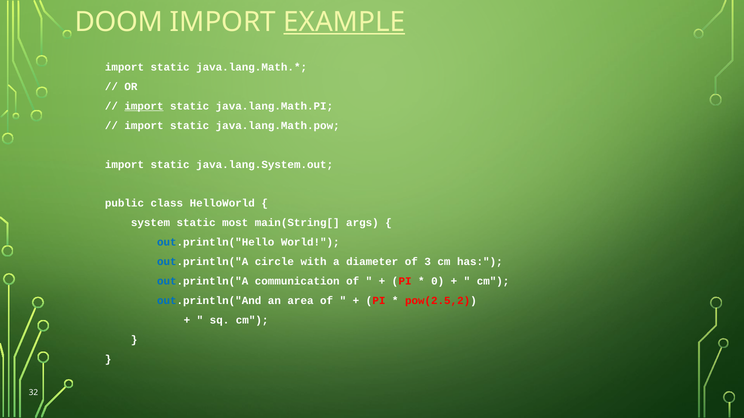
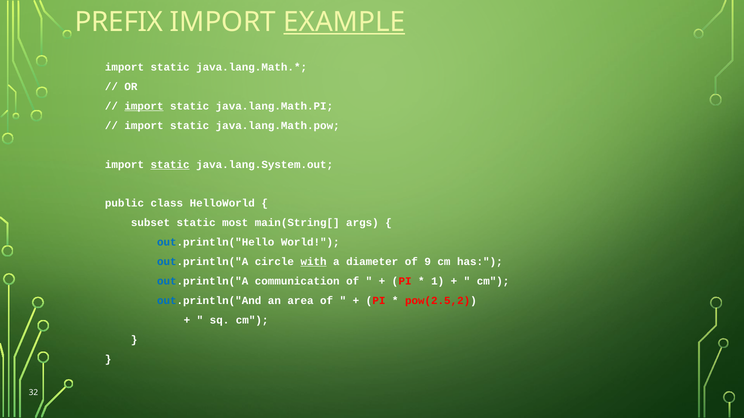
DOOM: DOOM -> PREFIX
static at (170, 165) underline: none -> present
system: system -> subset
with underline: none -> present
3: 3 -> 9
0: 0 -> 1
